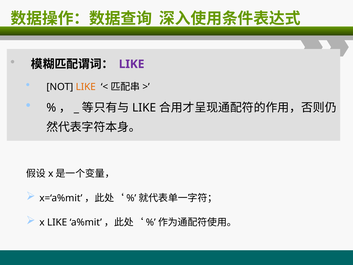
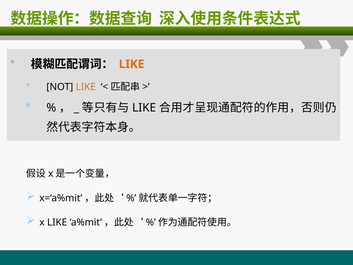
LIKE at (132, 64) colour: purple -> orange
